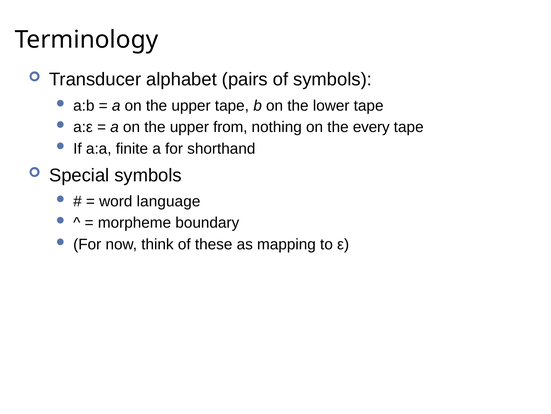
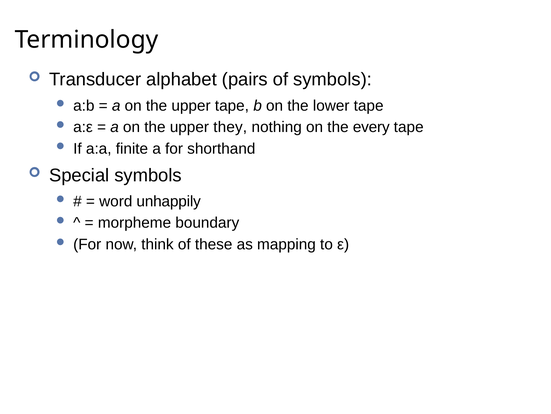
from: from -> they
language: language -> unhappily
